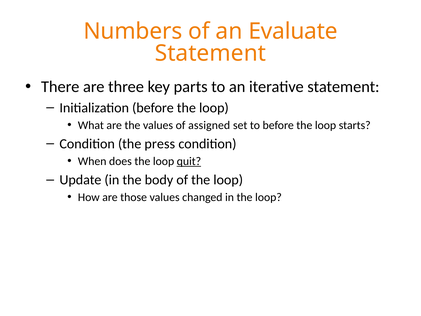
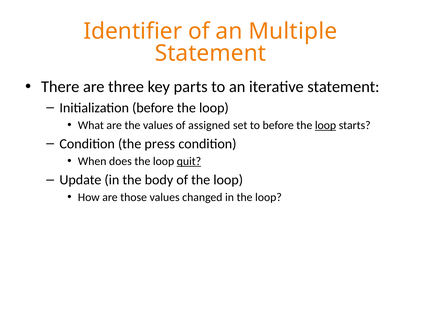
Numbers: Numbers -> Identifier
Evaluate: Evaluate -> Multiple
loop at (326, 125) underline: none -> present
